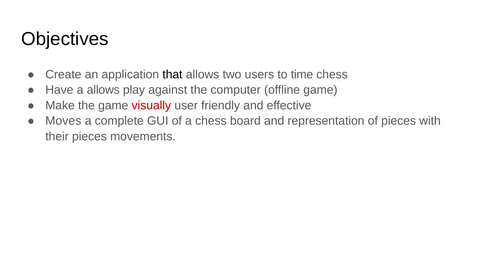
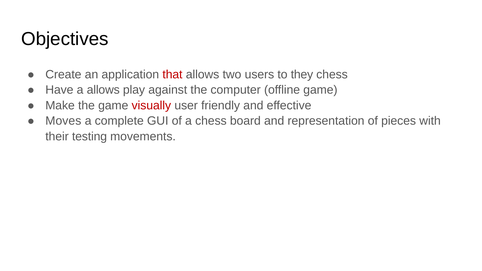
that colour: black -> red
time: time -> they
their pieces: pieces -> testing
